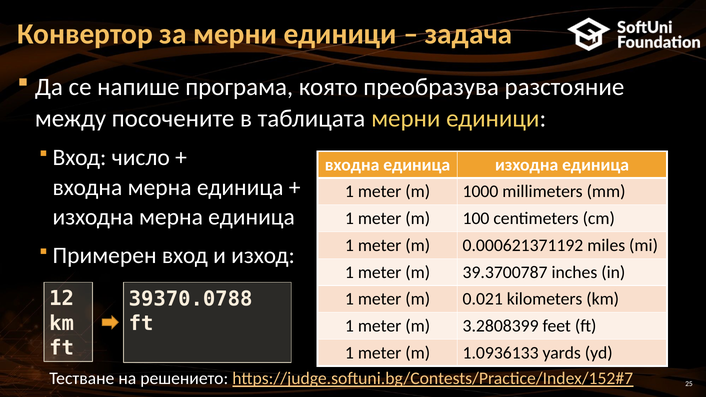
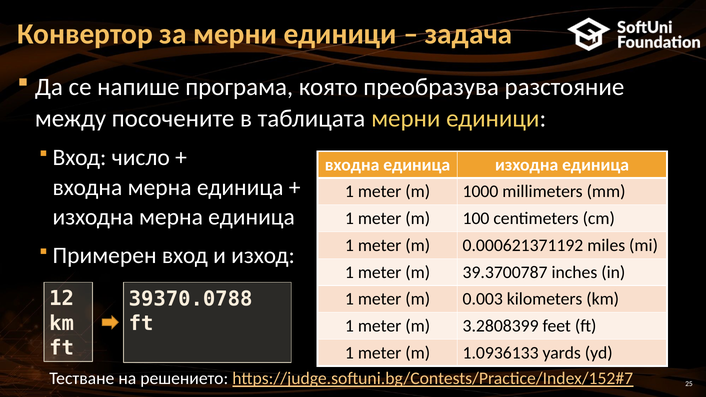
0.021: 0.021 -> 0.003
